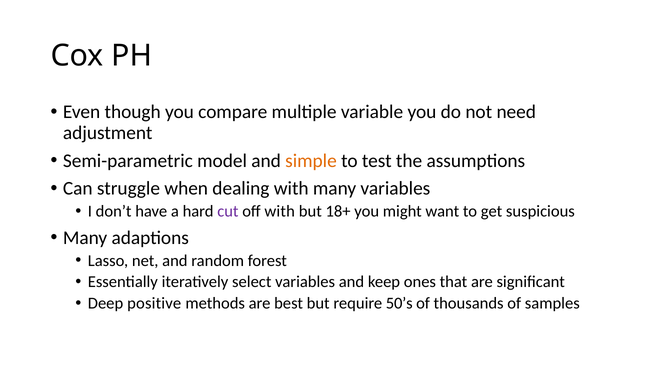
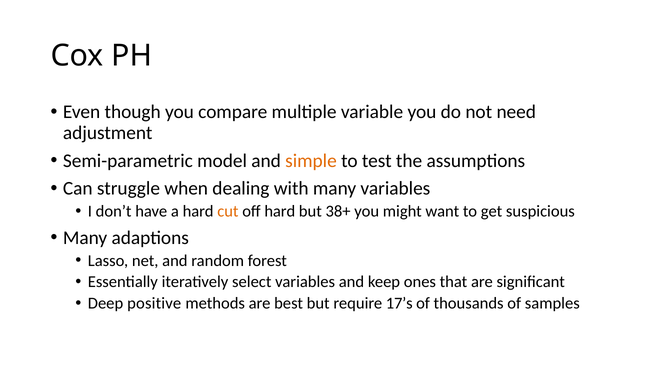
cut colour: purple -> orange
off with: with -> hard
18+: 18+ -> 38+
50’s: 50’s -> 17’s
